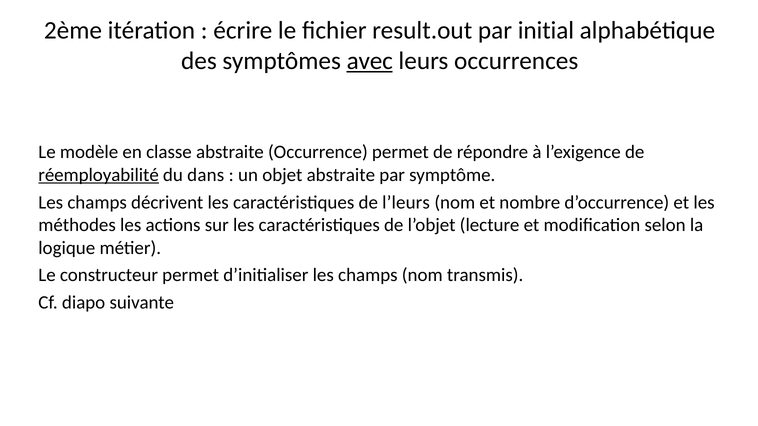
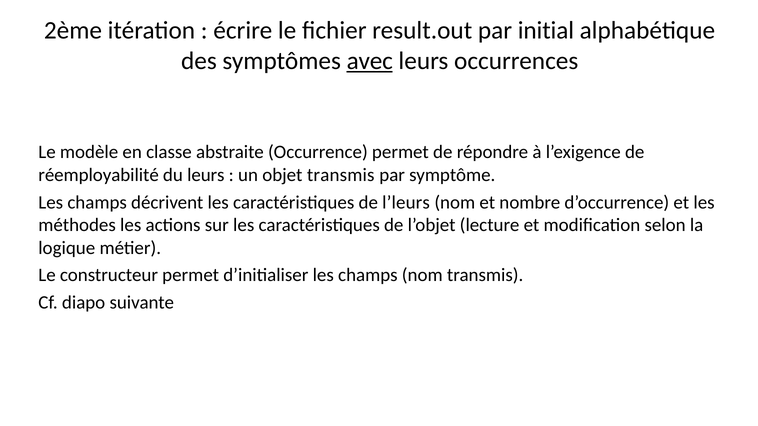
réemployabilité underline: present -> none
du dans: dans -> leurs
objet abstraite: abstraite -> transmis
